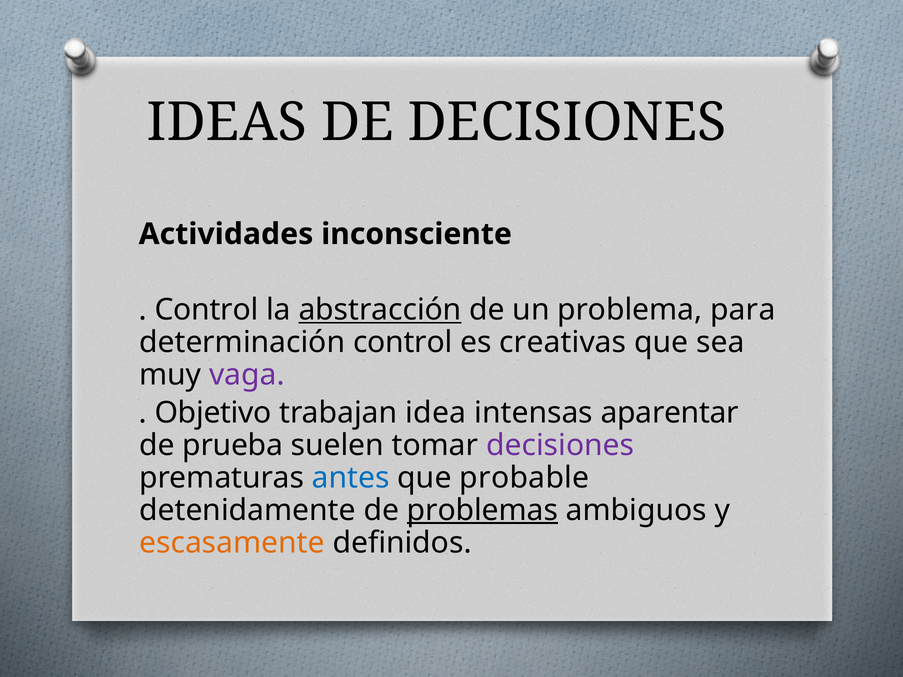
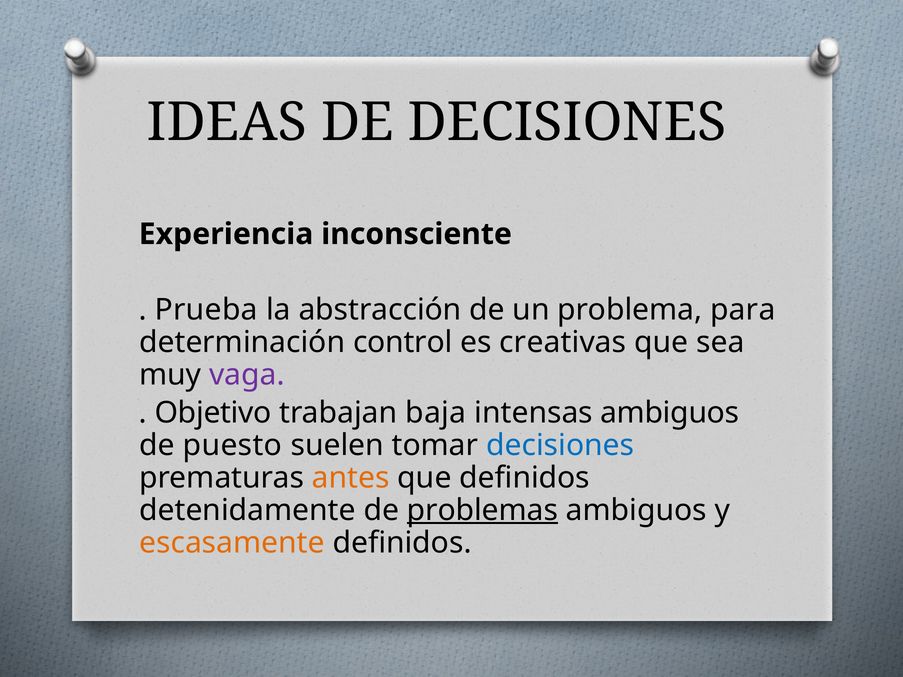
Actividades: Actividades -> Experiencia
Control at (206, 310): Control -> Prueba
abstracción underline: present -> none
idea: idea -> baja
intensas aparentar: aparentar -> ambiguos
prueba: prueba -> puesto
decisiones at (560, 445) colour: purple -> blue
antes colour: blue -> orange
que probable: probable -> definidos
